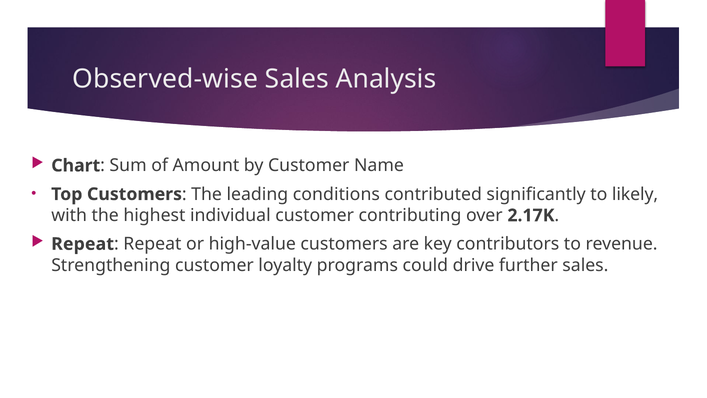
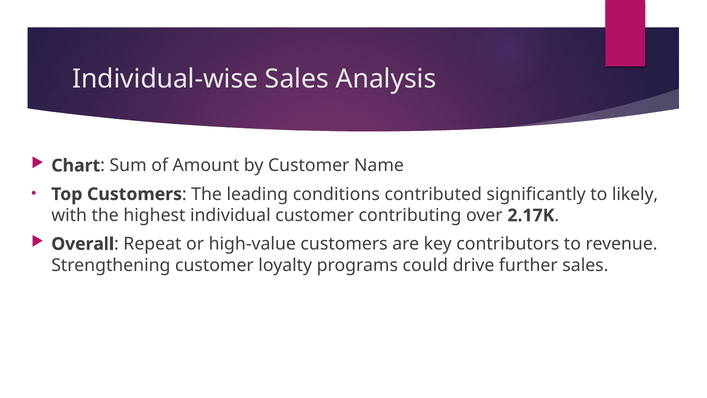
Observed-wise: Observed-wise -> Individual-wise
Repeat at (83, 244): Repeat -> Overall
